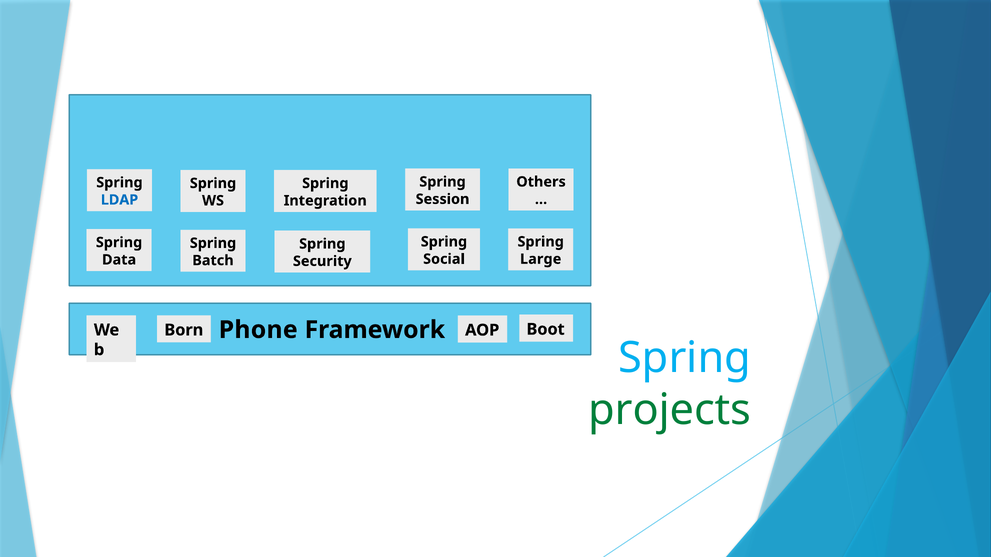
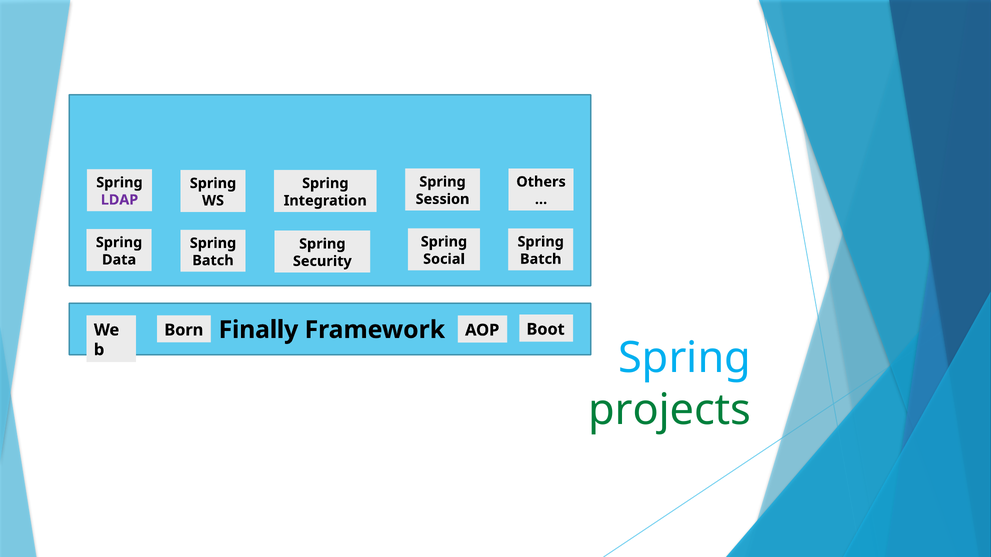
LDAP colour: blue -> purple
Large at (541, 259): Large -> Batch
Phone: Phone -> Finally
